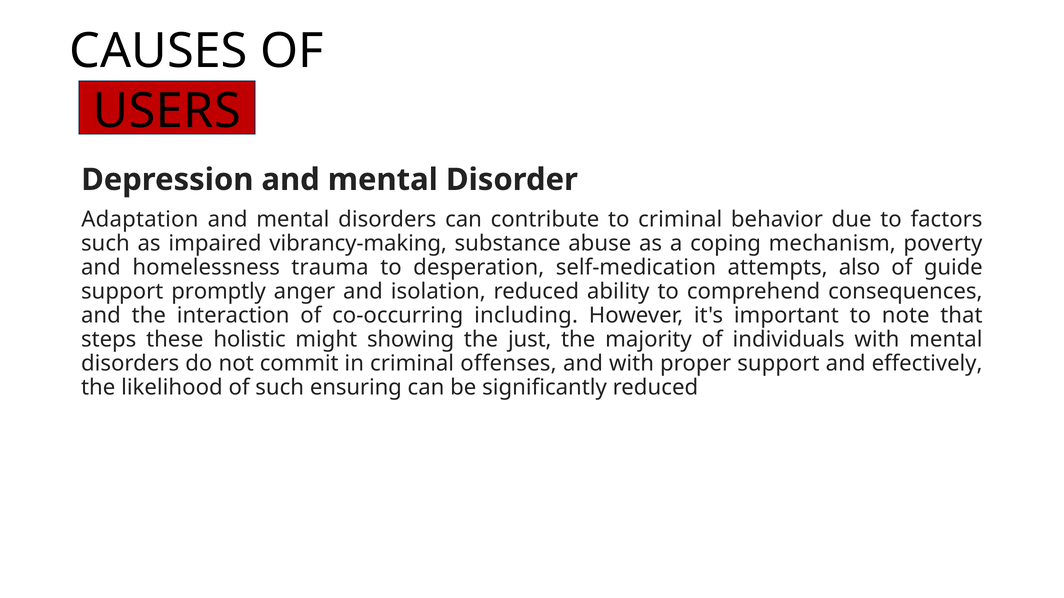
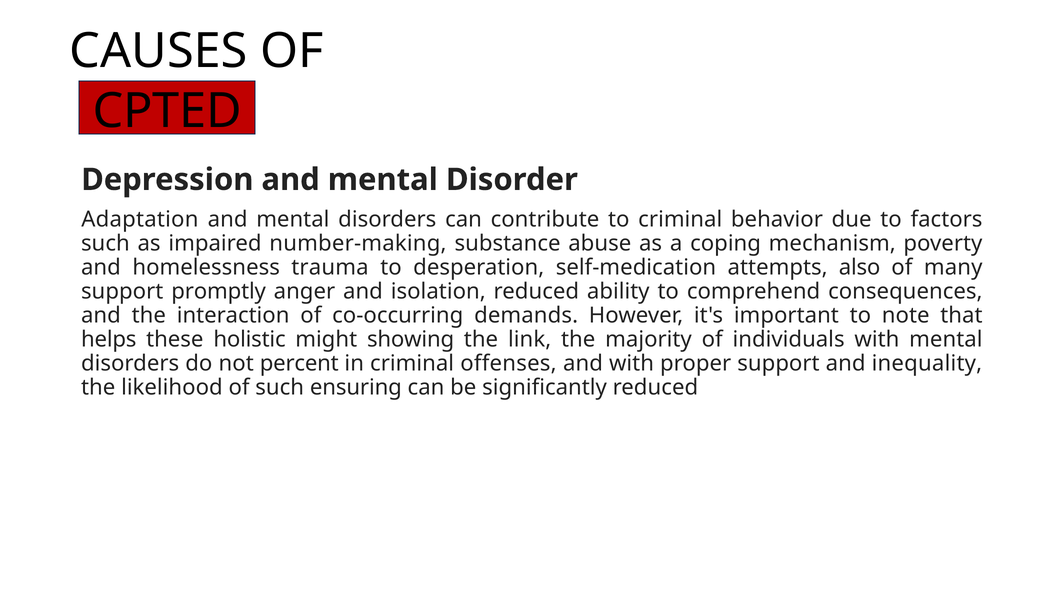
USERS: USERS -> CPTED
vibrancy-making: vibrancy-making -> number-making
guide: guide -> many
including: including -> demands
steps: steps -> helps
just: just -> link
commit: commit -> percent
effectively: effectively -> inequality
